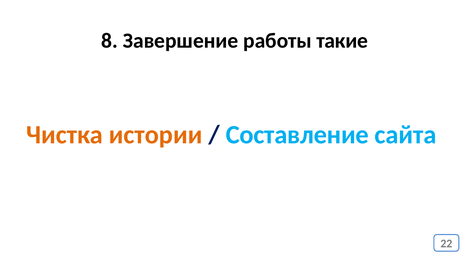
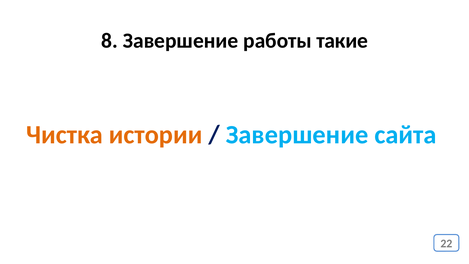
Cоставление at (297, 135): Cоставление -> Завершение
